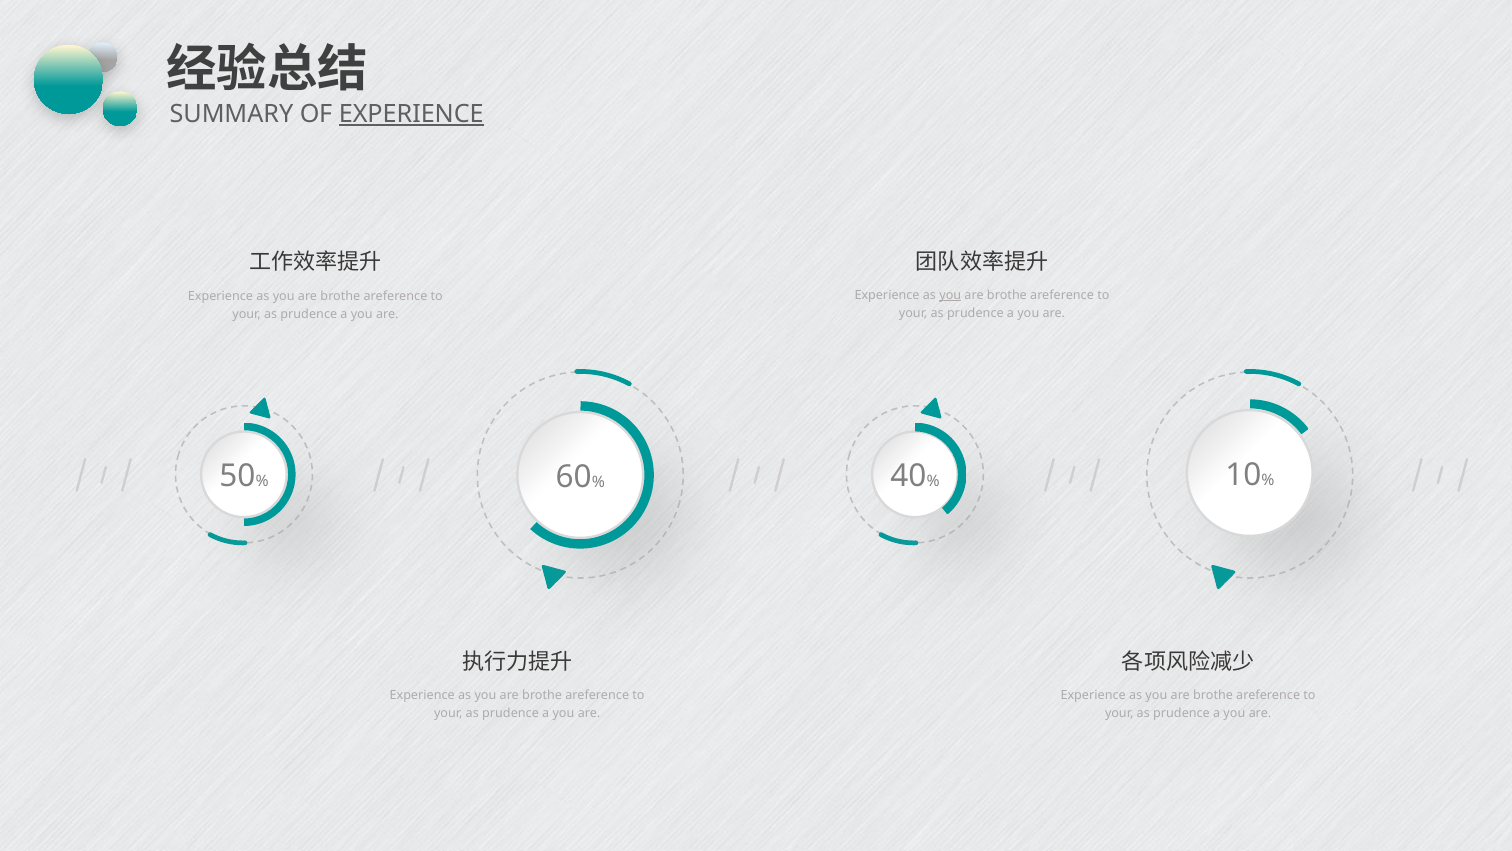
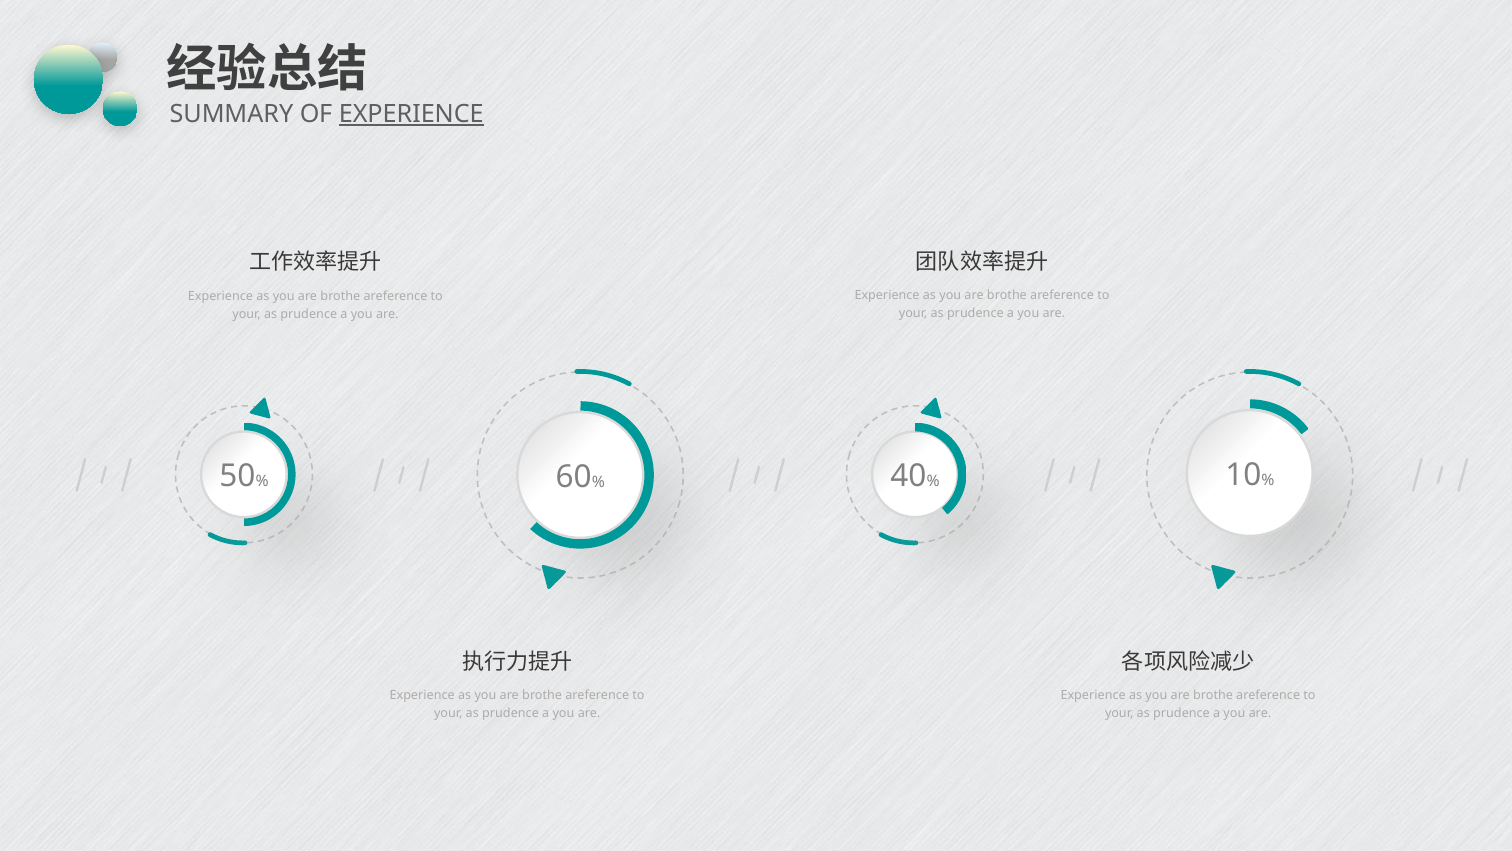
you at (950, 295) underline: present -> none
